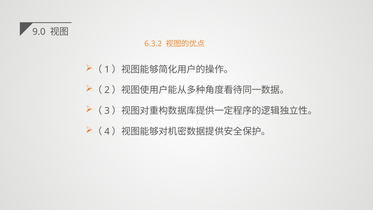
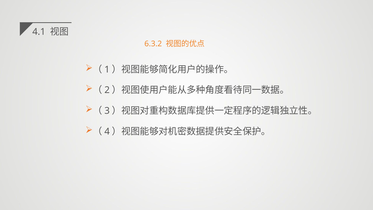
9.0: 9.0 -> 4.1
